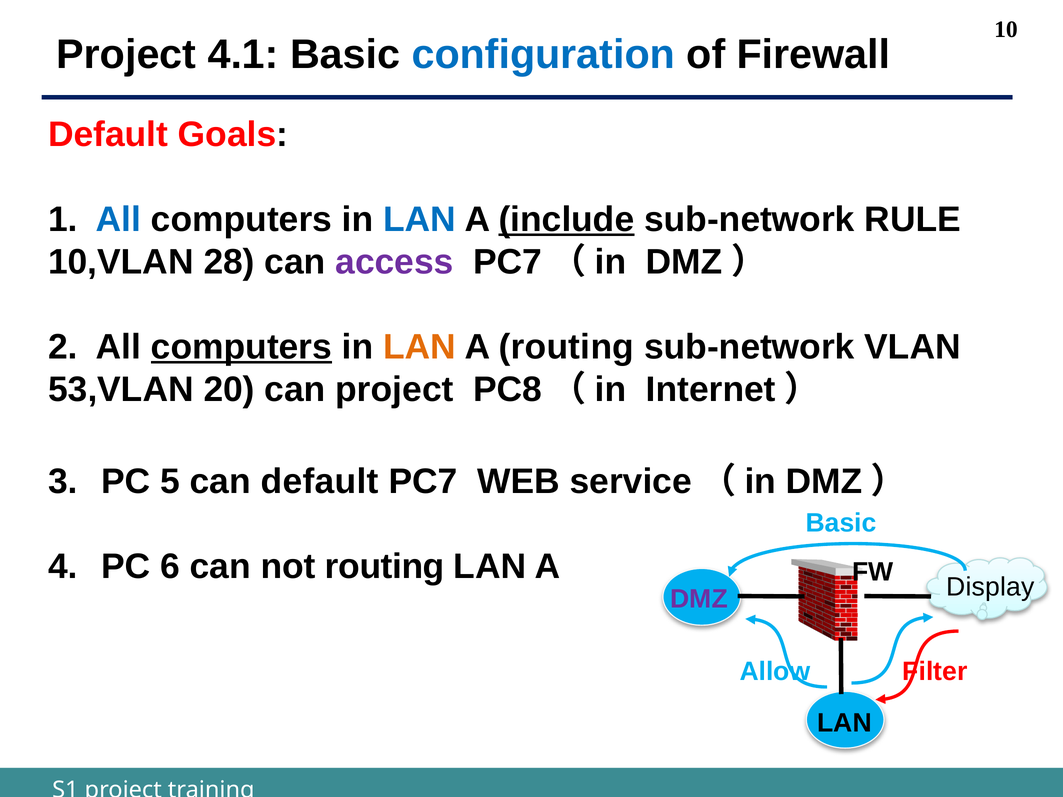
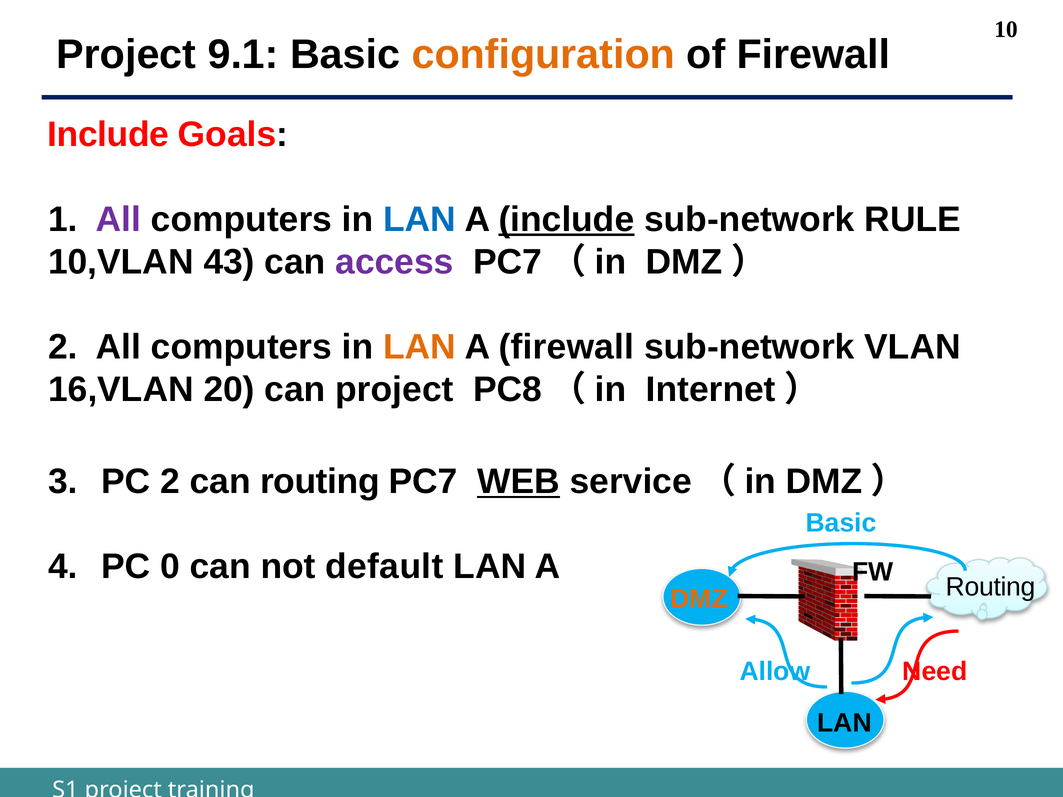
4.1: 4.1 -> 9.1
configuration colour: blue -> orange
Default at (108, 135): Default -> Include
All at (119, 220) colour: blue -> purple
28: 28 -> 43
computers at (241, 347) underline: present -> none
A routing: routing -> firewall
53,VLAN: 53,VLAN -> 16,VLAN
PC 5: 5 -> 2
can default: default -> routing
WEB underline: none -> present
6: 6 -> 0
not routing: routing -> default
Display at (990, 587): Display -> Routing
DMZ colour: purple -> orange
Filter: Filter -> Need
